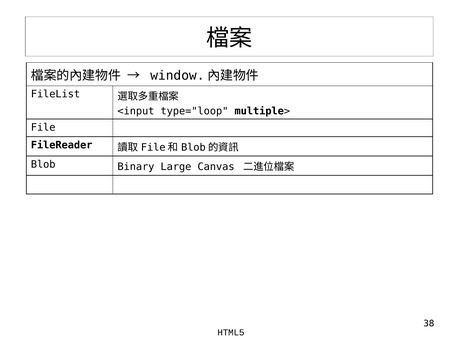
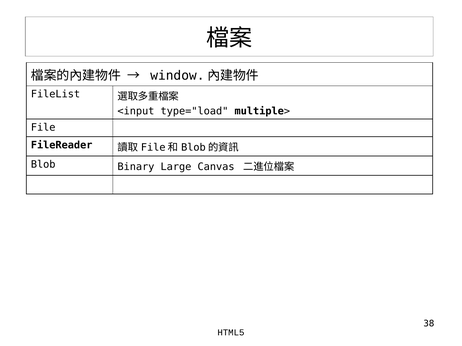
type="loop: type="loop -> type="load
